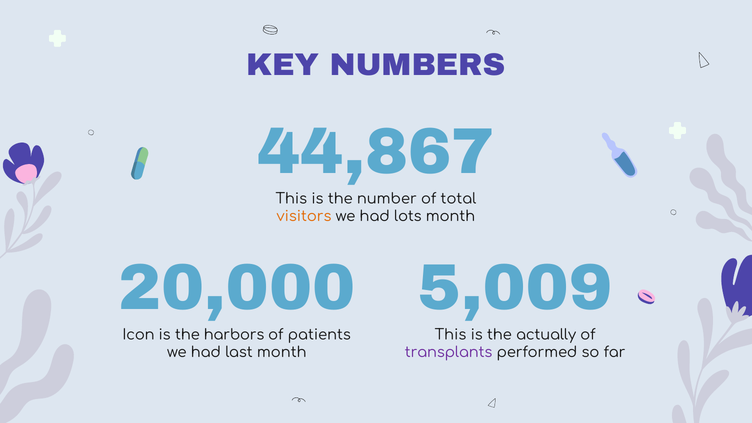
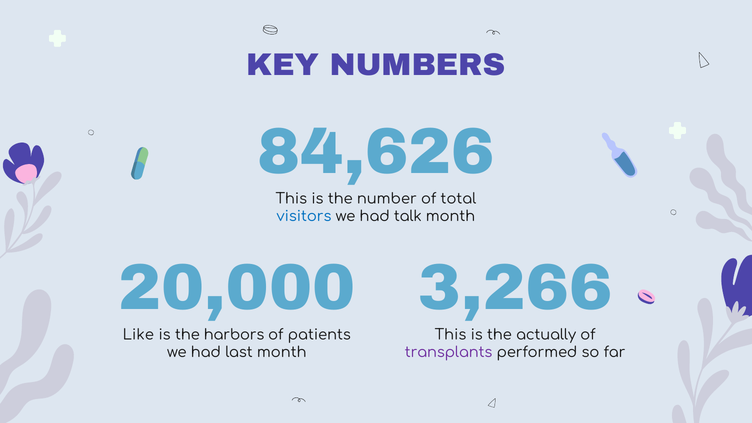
44,867: 44,867 -> 84,626
visitors colour: orange -> blue
lots: lots -> talk
5,009: 5,009 -> 3,266
Icon: Icon -> Like
